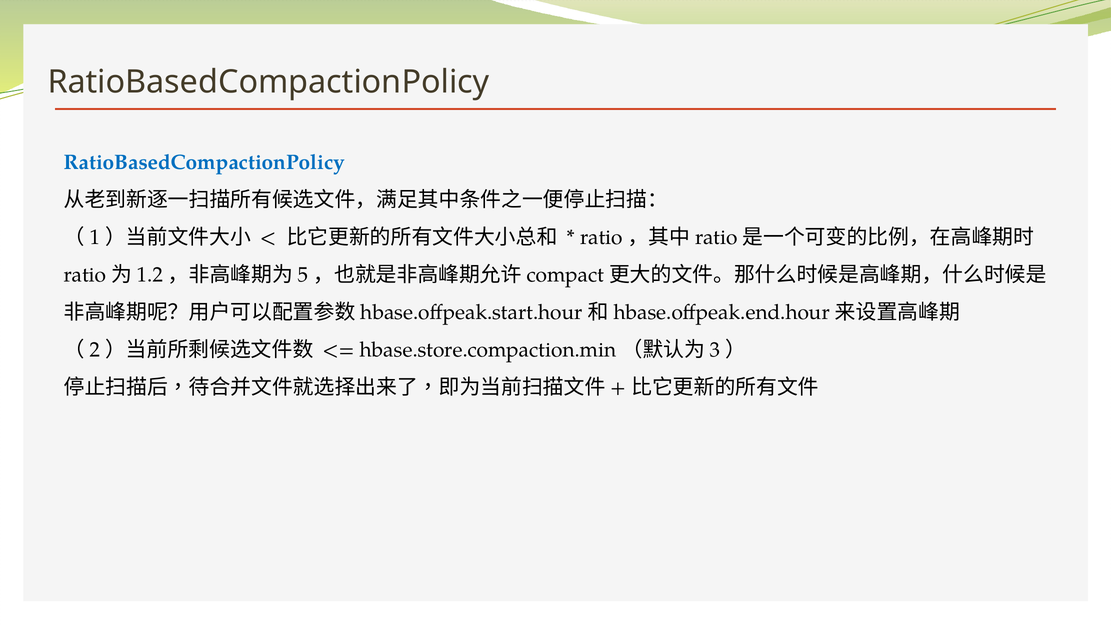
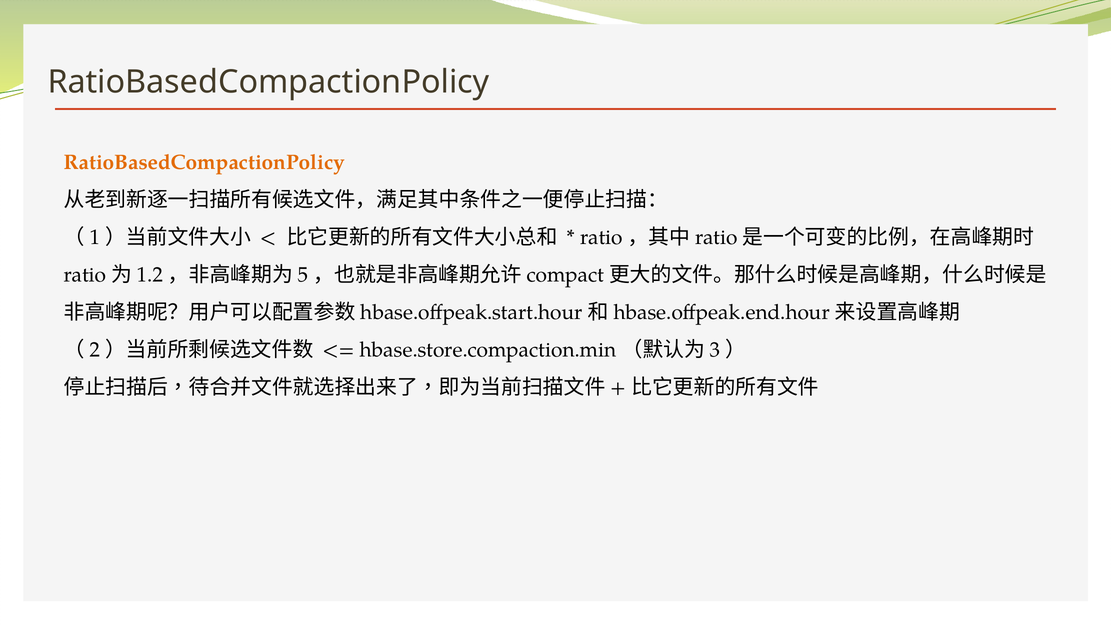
RatioBasedCompactionPolicy at (204, 162) colour: blue -> orange
